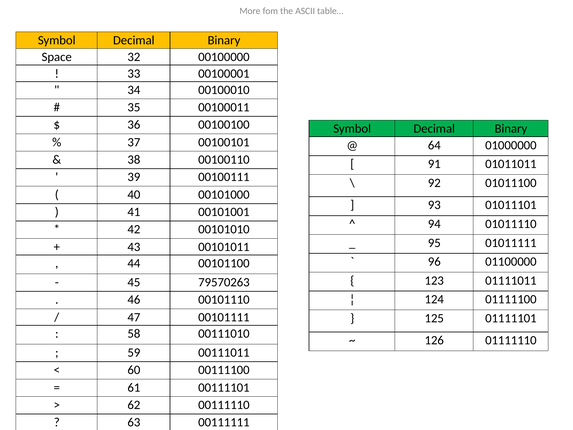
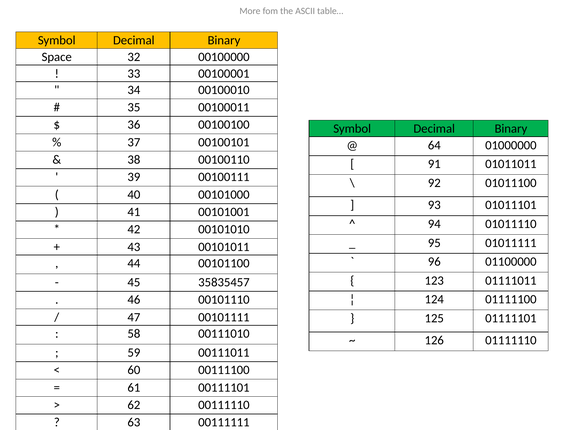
79570263: 79570263 -> 35835457
